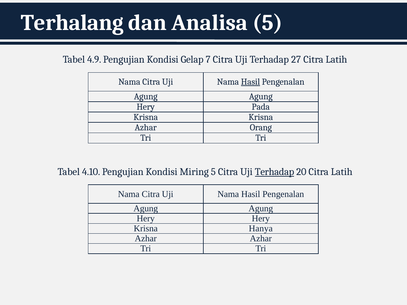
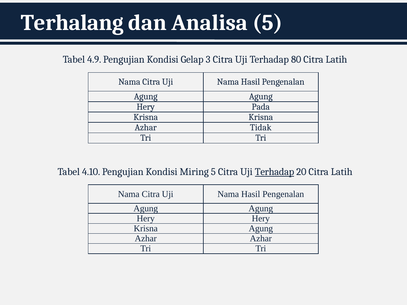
7: 7 -> 3
27: 27 -> 80
Hasil at (250, 82) underline: present -> none
Orang: Orang -> Tidak
Krisna Hanya: Hanya -> Agung
